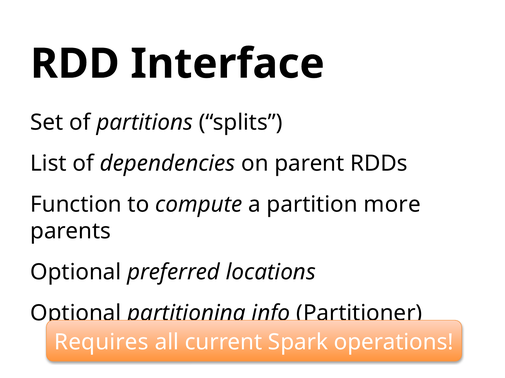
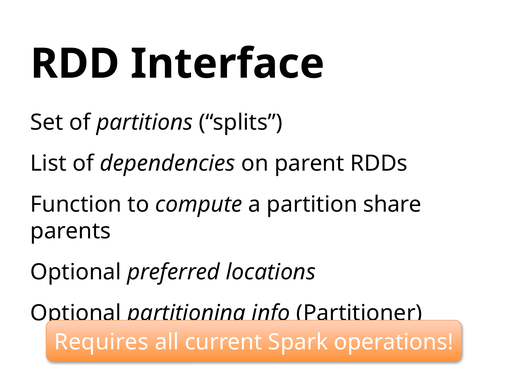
more: more -> share
